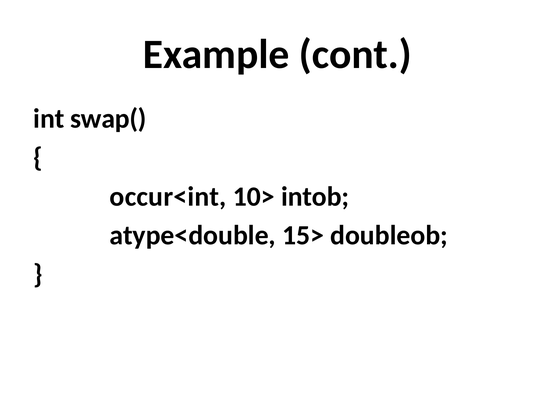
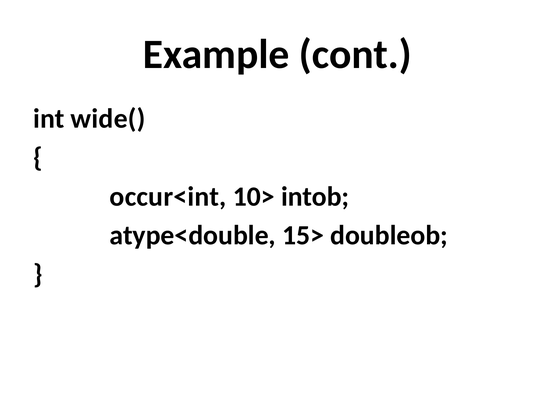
swap(: swap( -> wide(
